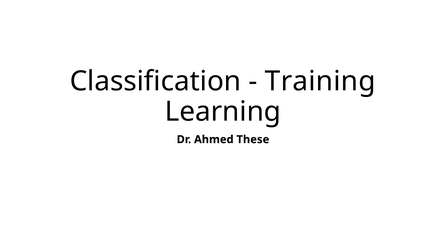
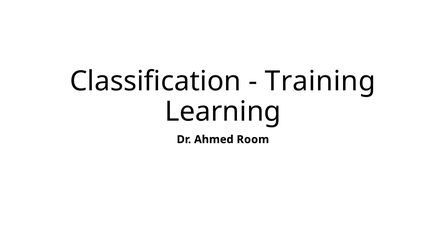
These: These -> Room
